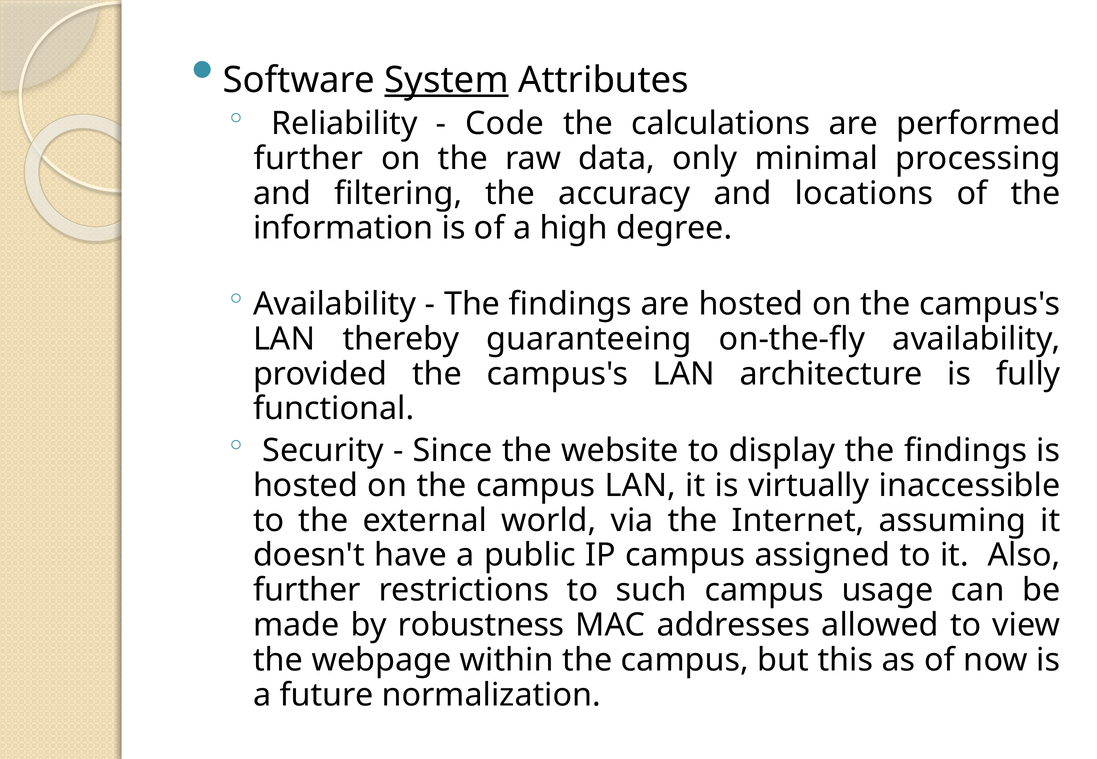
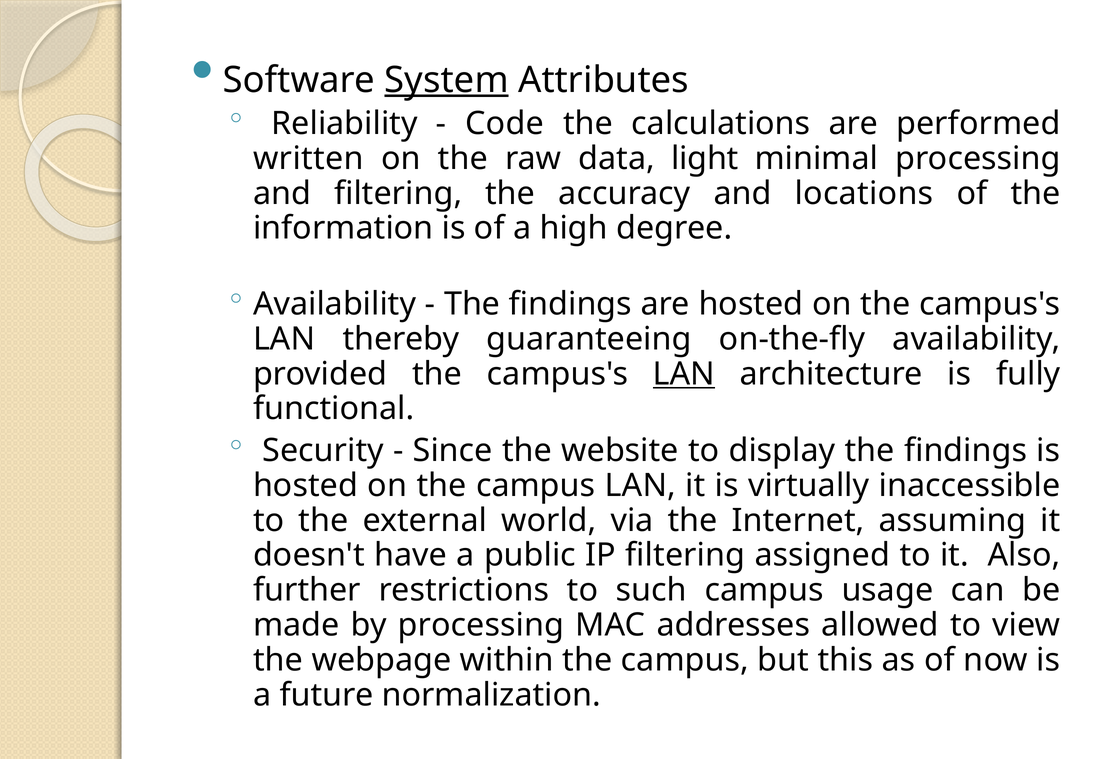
further at (309, 159): further -> written
only: only -> light
LAN at (684, 374) underline: none -> present
IP campus: campus -> filtering
by robustness: robustness -> processing
